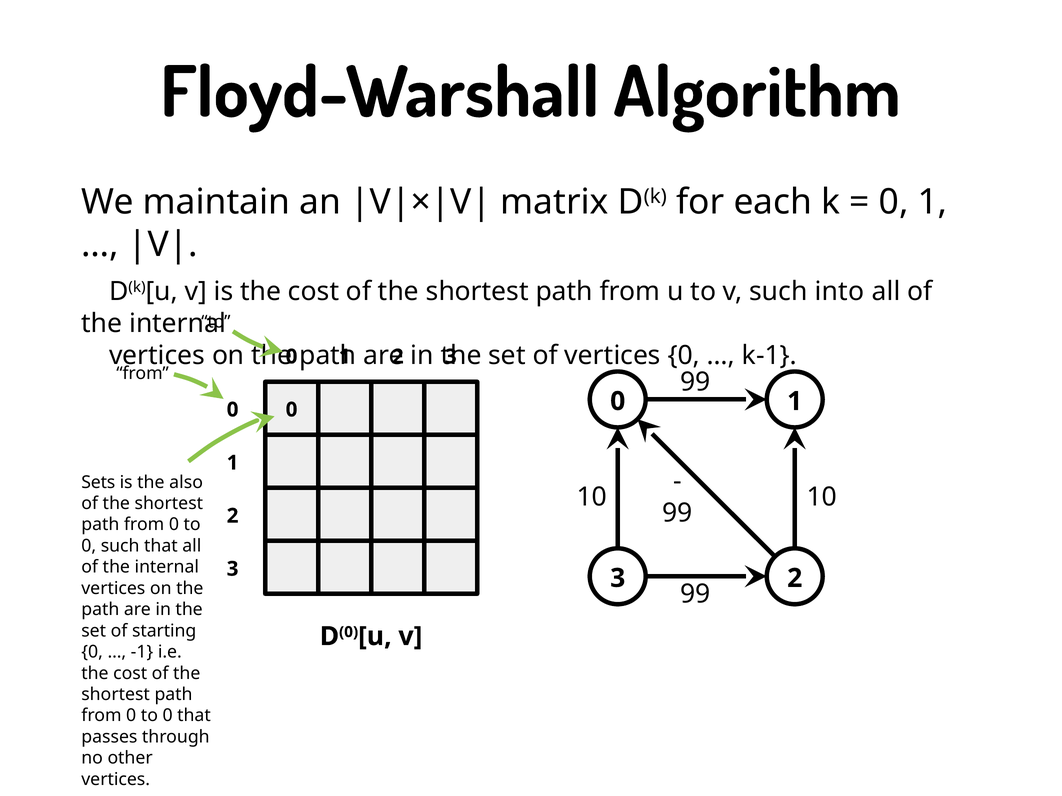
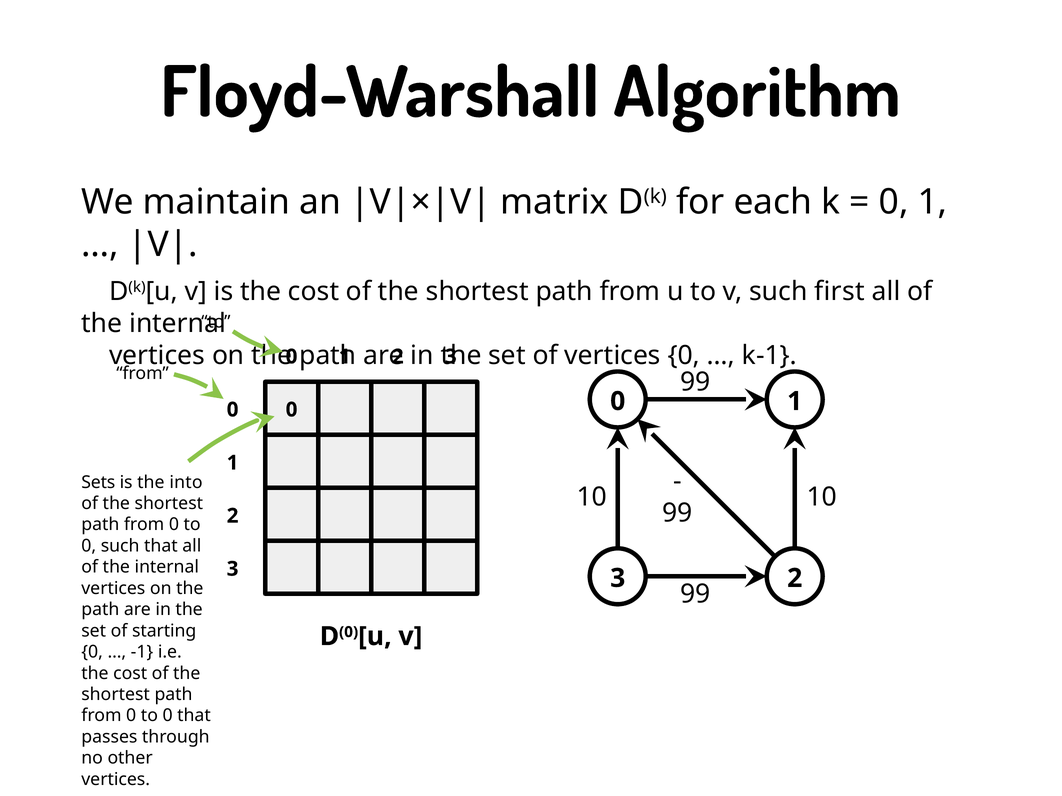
into: into -> first
also: also -> into
